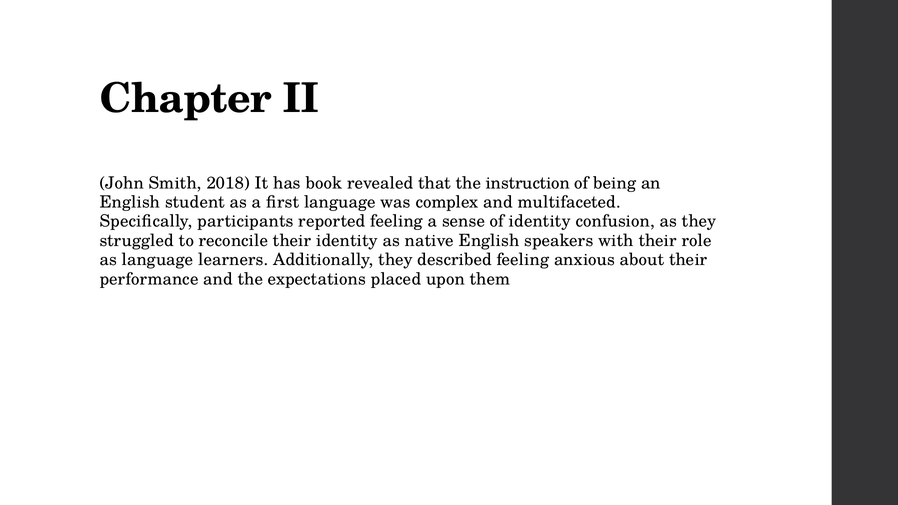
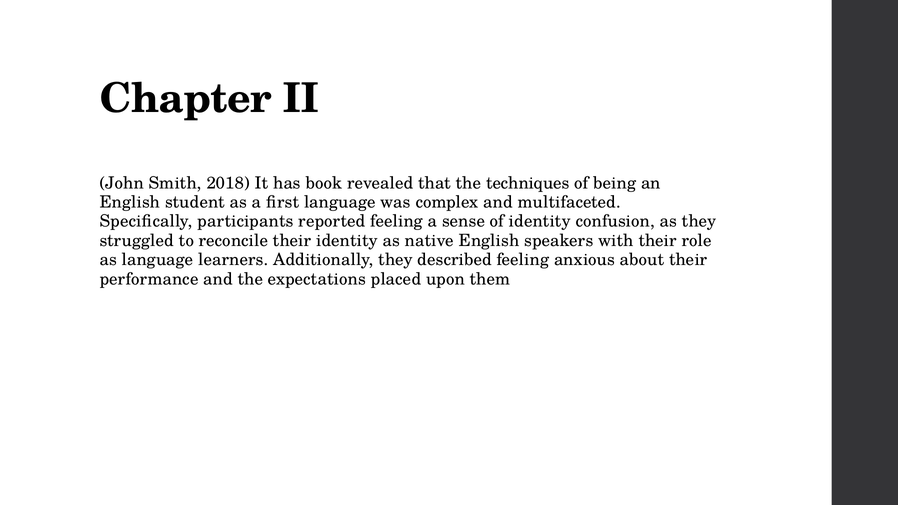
instruction: instruction -> techniques
